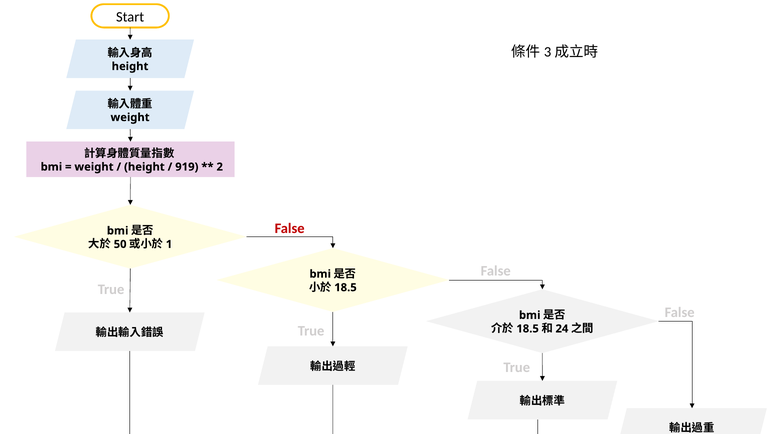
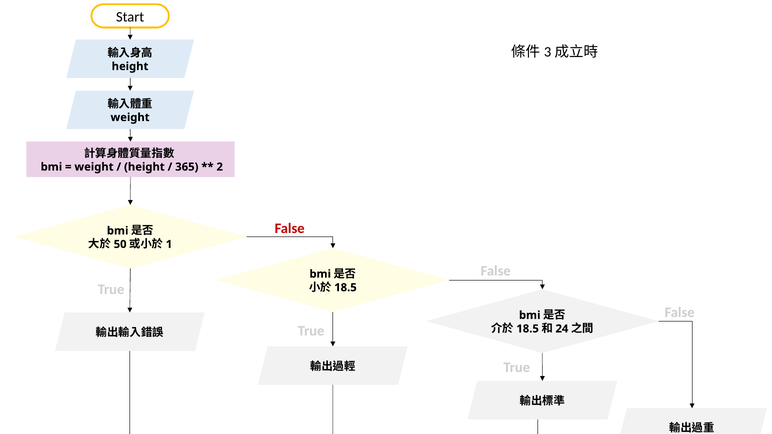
919: 919 -> 365
